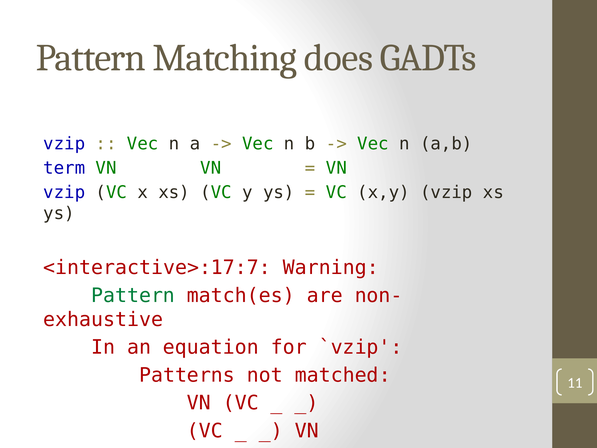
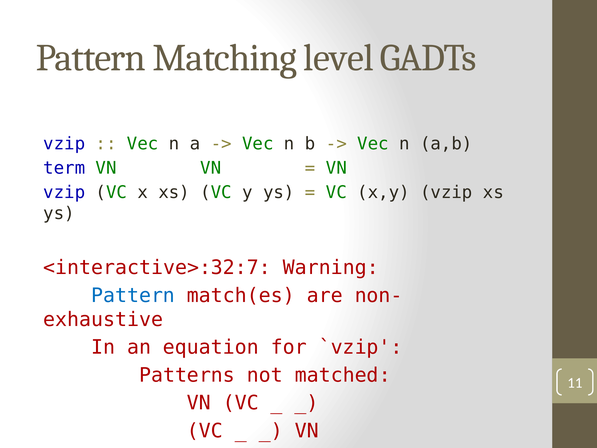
does: does -> level
<interactive>:17:7: <interactive>:17:7 -> <interactive>:32:7
Pattern at (133, 295) colour: green -> blue
